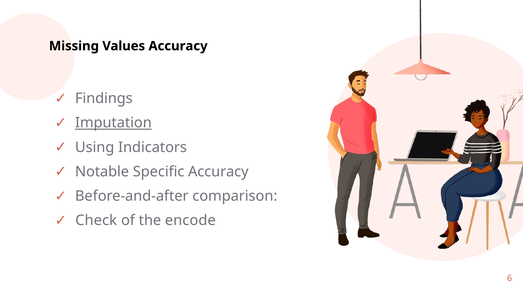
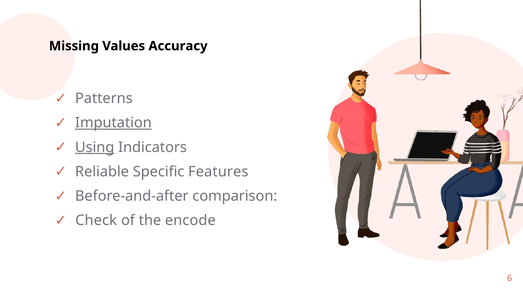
Findings: Findings -> Patterns
Using underline: none -> present
Notable: Notable -> Reliable
Specific Accuracy: Accuracy -> Features
